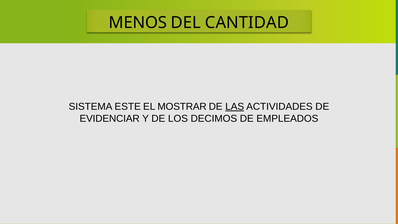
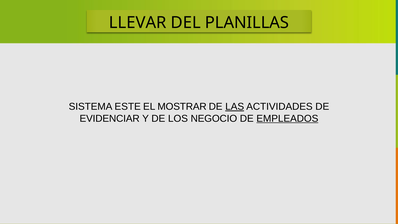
MENOS: MENOS -> LLEVAR
CANTIDAD: CANTIDAD -> PLANILLAS
DECIMOS: DECIMOS -> NEGOCIO
EMPLEADOS underline: none -> present
